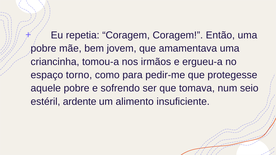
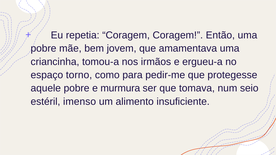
sofrendo: sofrendo -> murmura
ardente: ardente -> imenso
